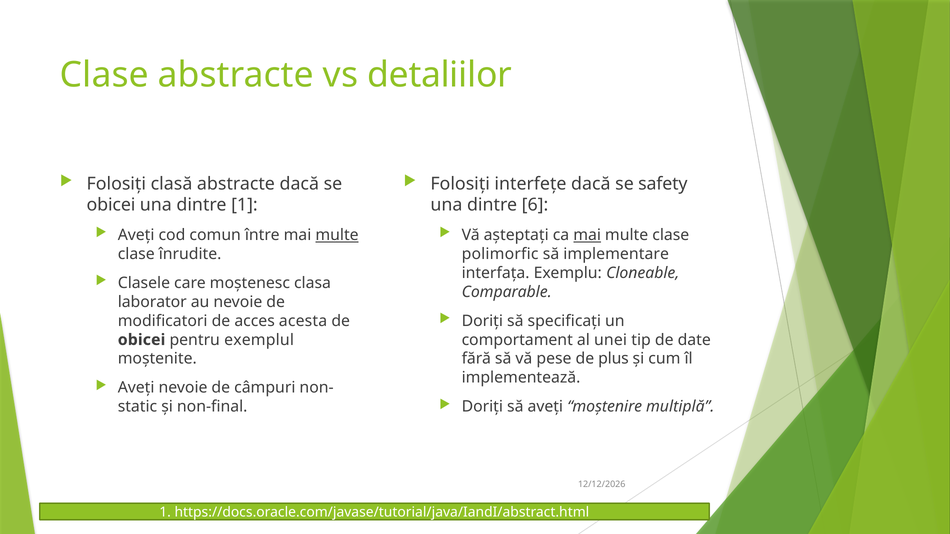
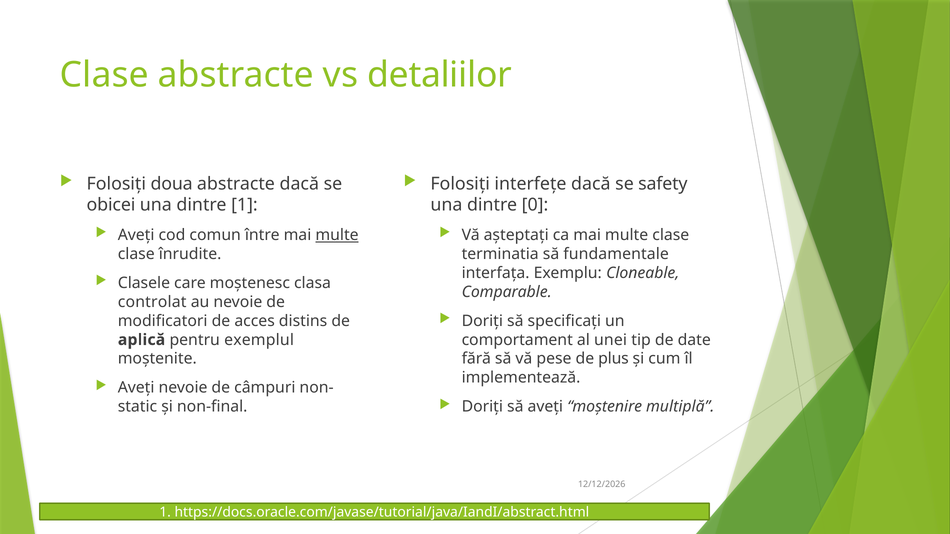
clasă: clasă -> doua
6: 6 -> 0
mai at (587, 235) underline: present -> none
polimorfic: polimorfic -> terminatia
implementare: implementare -> fundamentale
laborator: laborator -> controlat
acesta: acesta -> distins
obicei at (142, 340): obicei -> aplică
